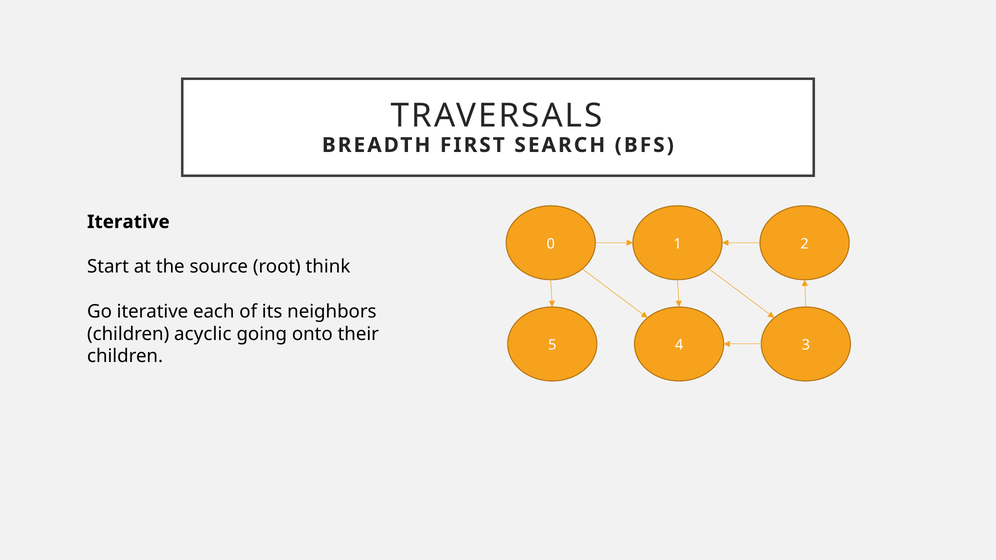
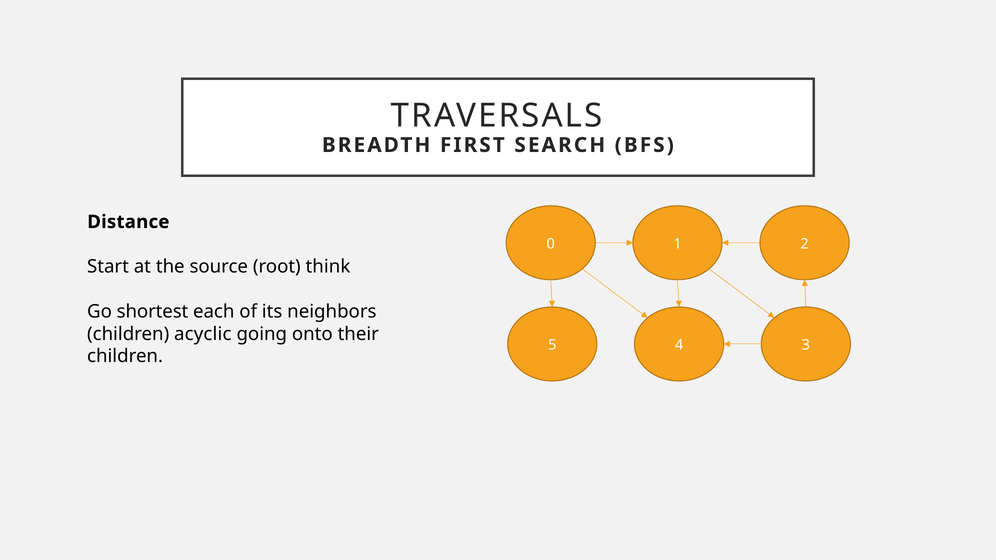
Iterative at (128, 222): Iterative -> Distance
Go iterative: iterative -> shortest
